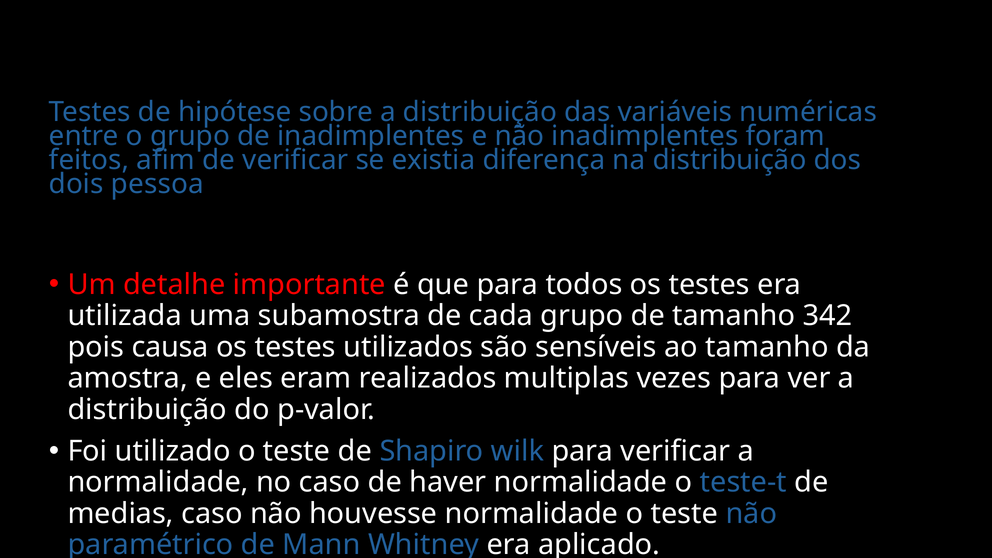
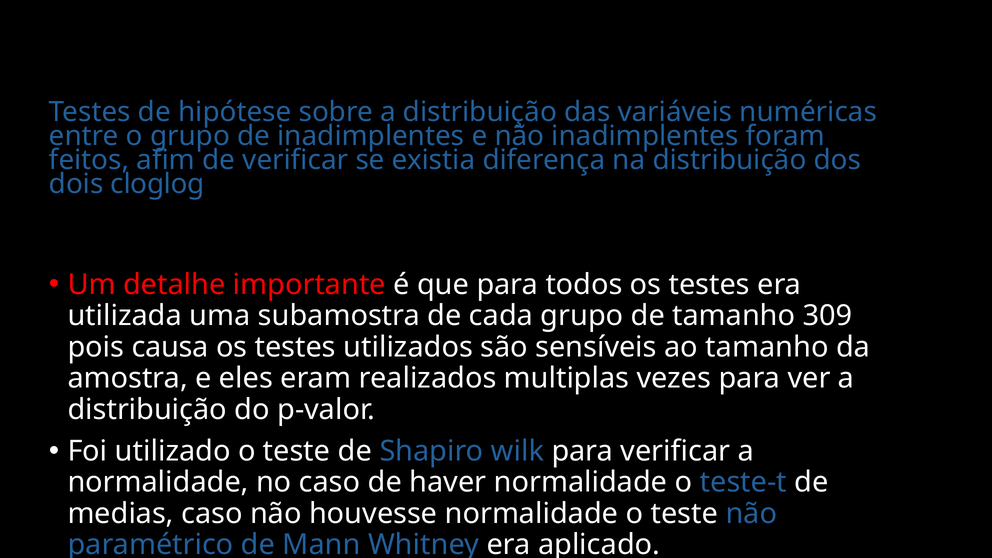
pessoa: pessoa -> cloglog
342: 342 -> 309
